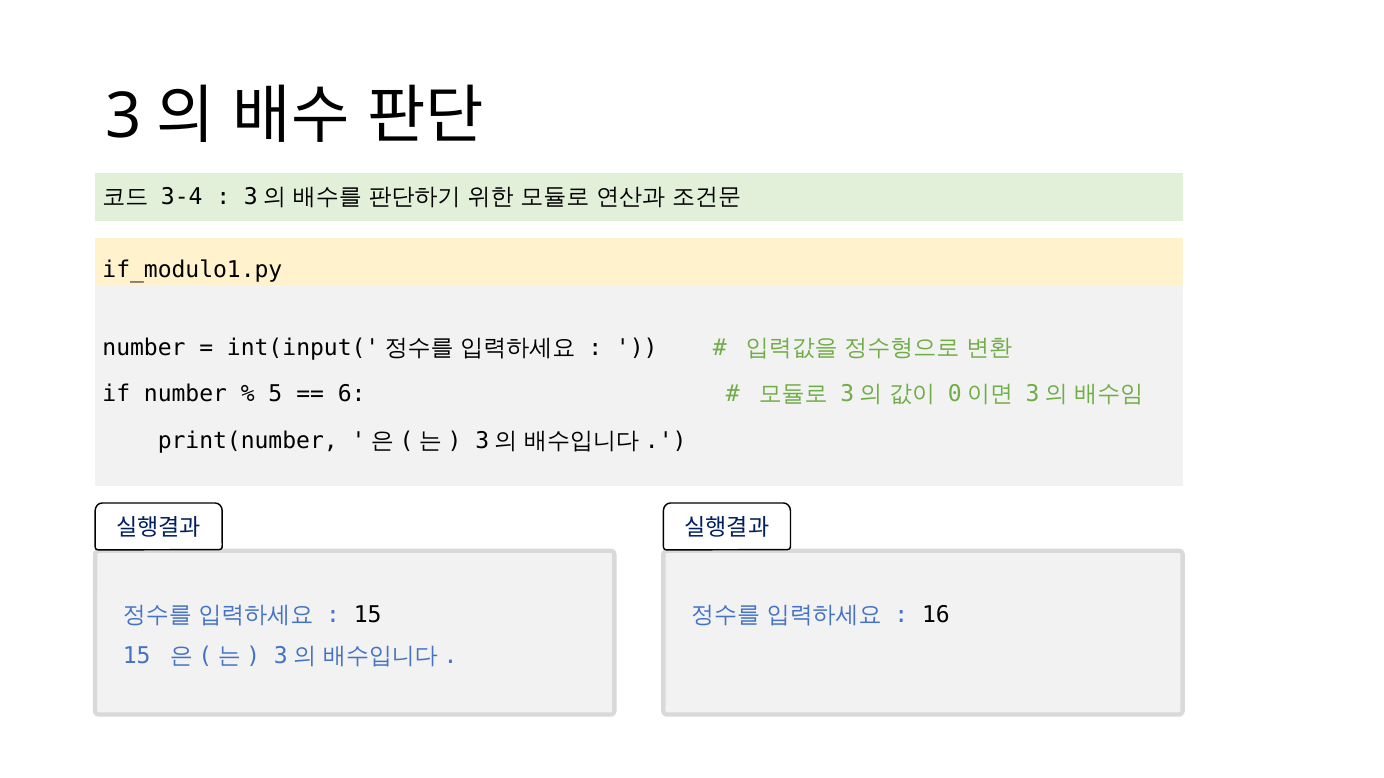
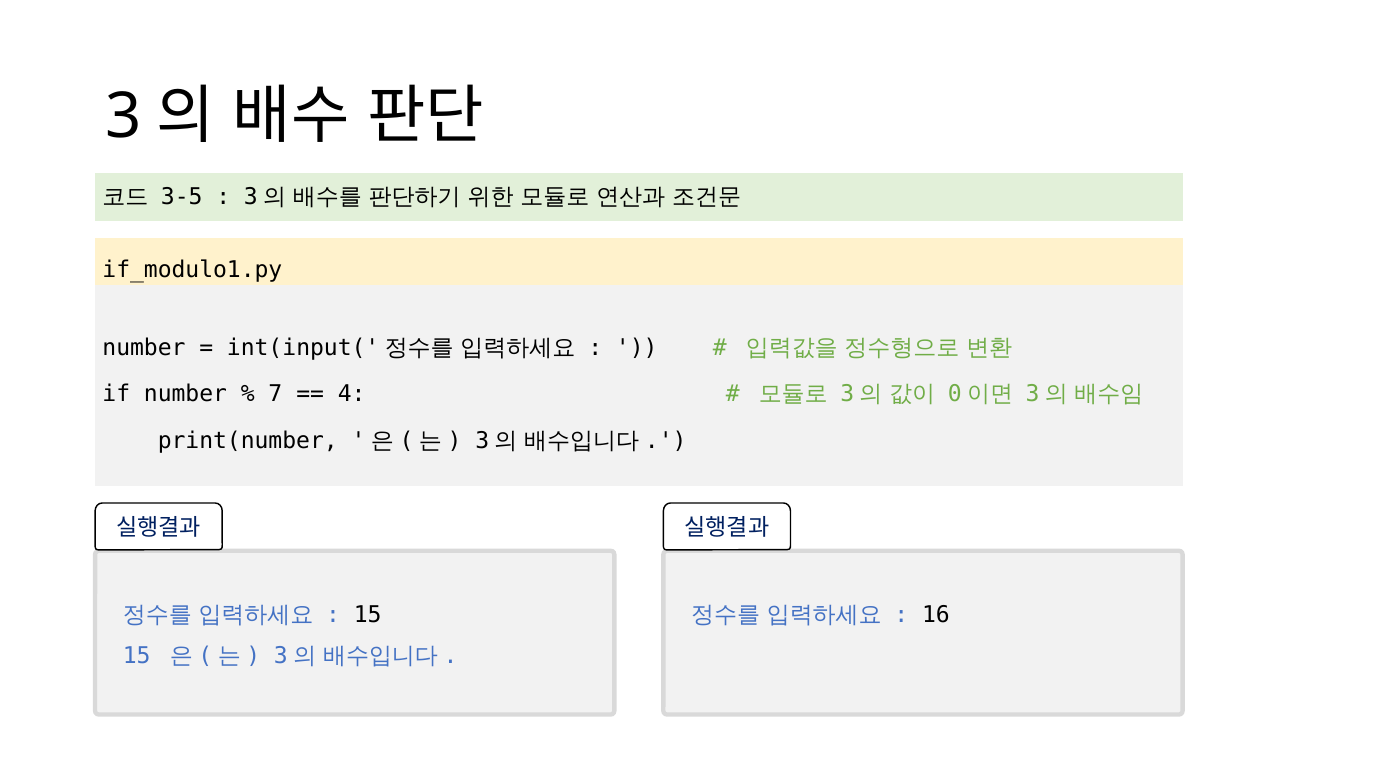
3-4: 3-4 -> 3-5
5: 5 -> 7
6: 6 -> 4
